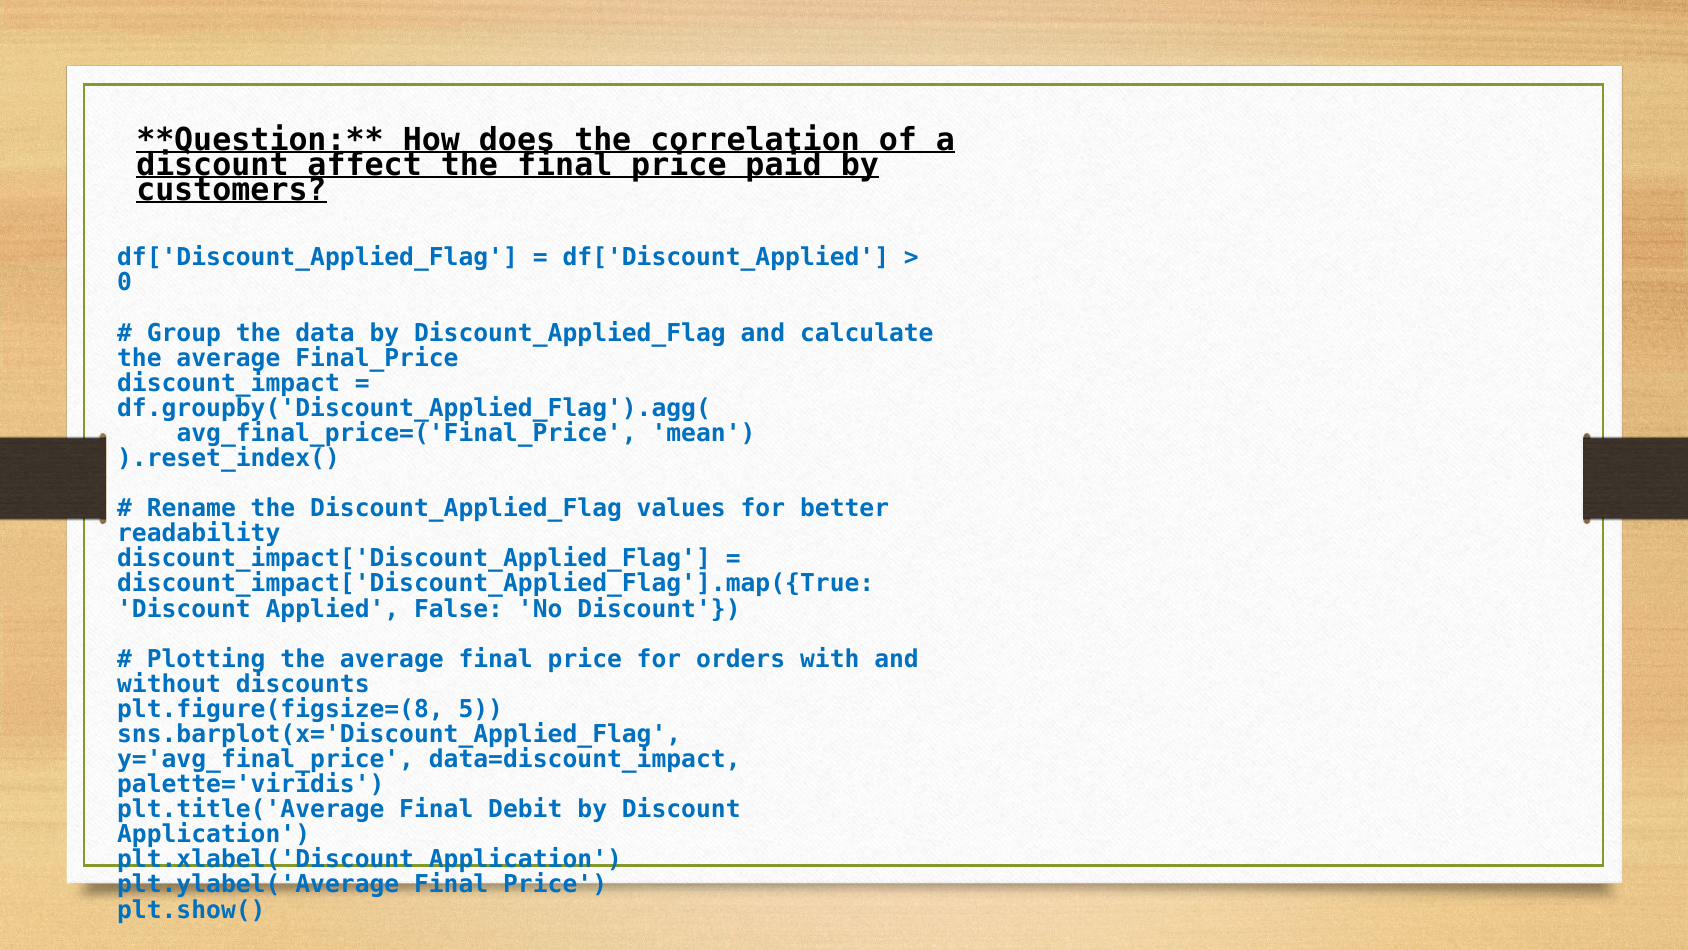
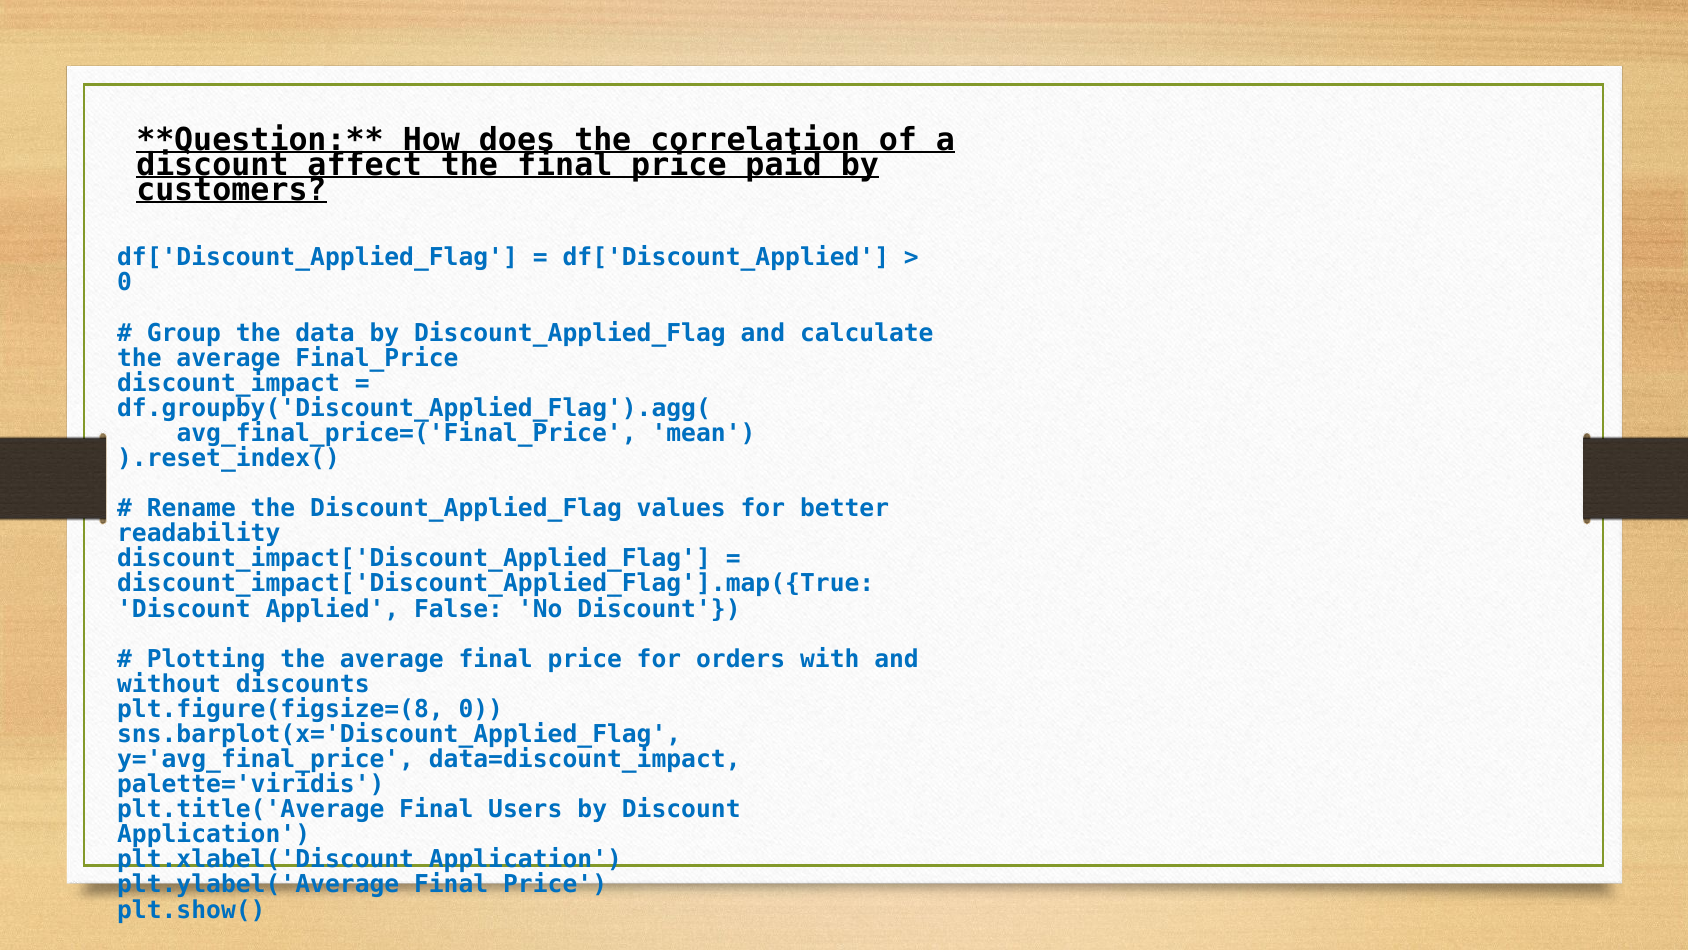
plt.figure(figsize=(8 5: 5 -> 0
Debit: Debit -> Users
